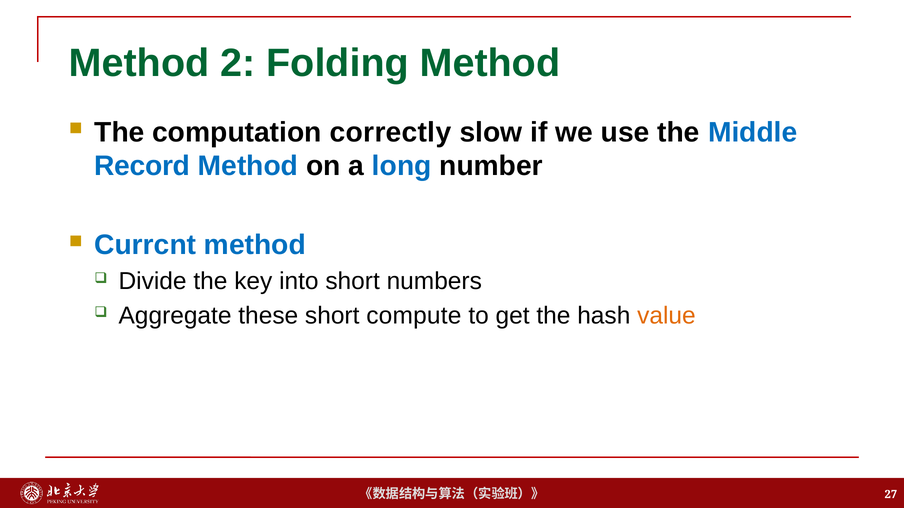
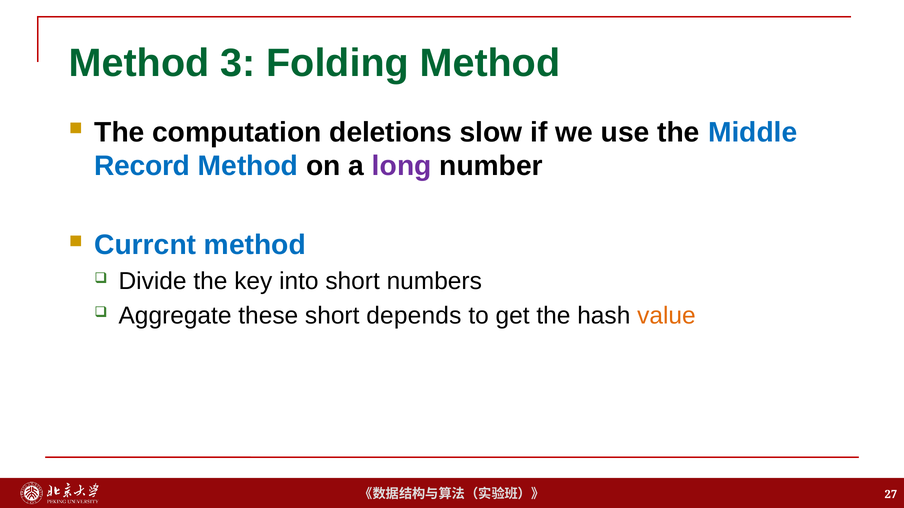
2: 2 -> 3
correctly: correctly -> deletions
long colour: blue -> purple
compute: compute -> depends
